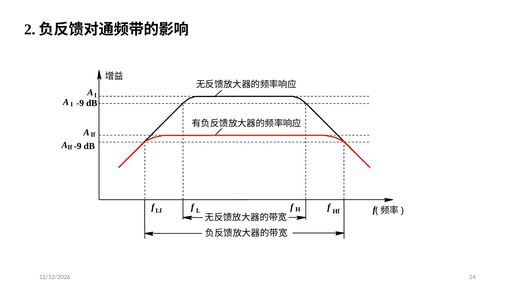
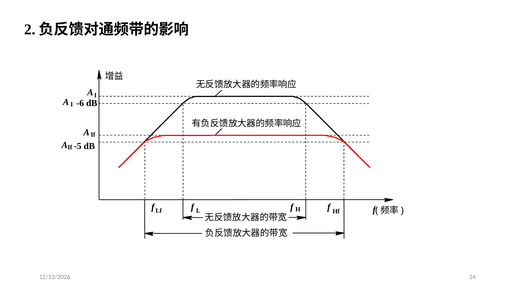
I -9: -9 -> -6
If -9: -9 -> -5
